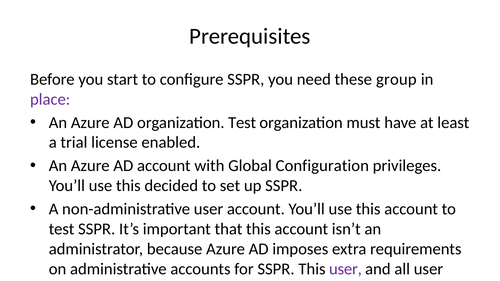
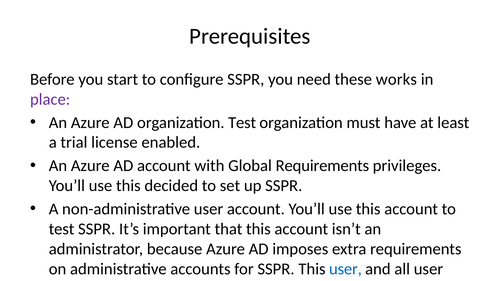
these group: group -> works
Global Configuration: Configuration -> Requirements
user at (345, 269) colour: purple -> blue
